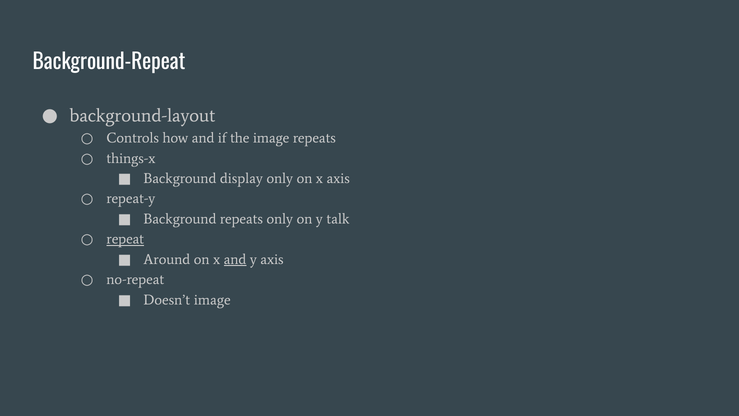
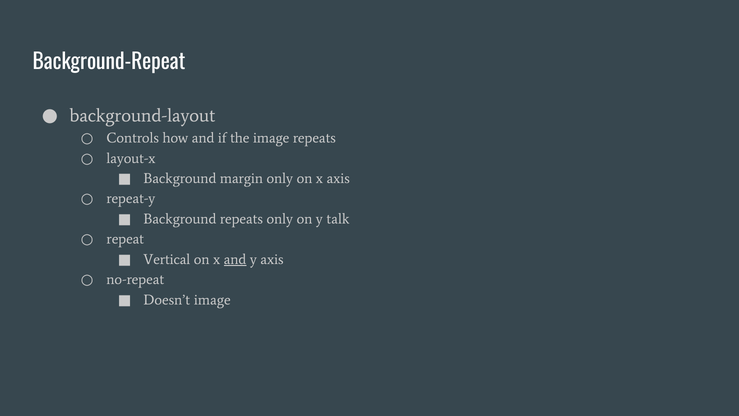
things-x: things-x -> layout-x
display: display -> margin
repeat underline: present -> none
Around: Around -> Vertical
